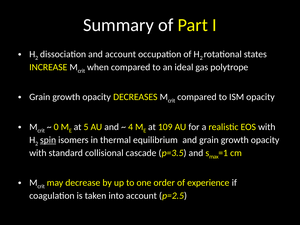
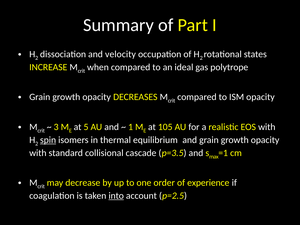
and account: account -> velocity
0: 0 -> 3
4: 4 -> 1
109: 109 -> 105
into underline: none -> present
